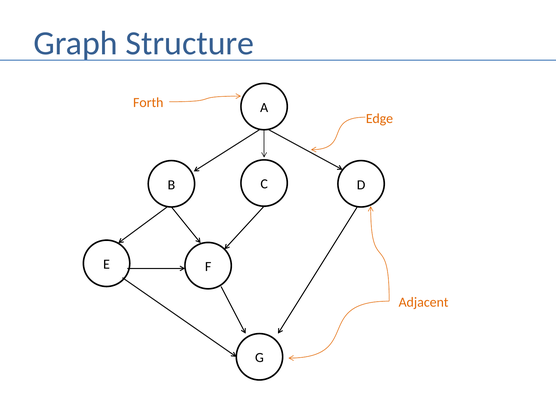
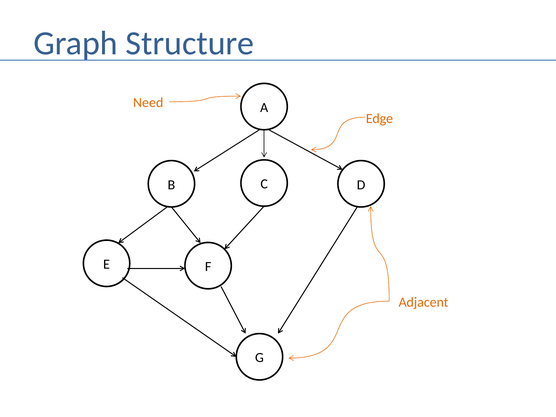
Forth: Forth -> Need
